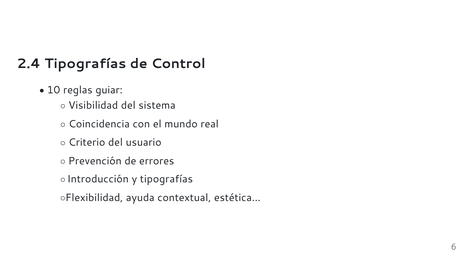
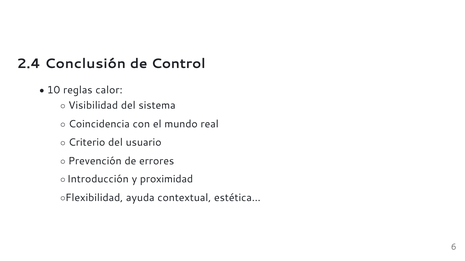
2.4 Tipografías: Tipografías -> Conclusión
guiar: guiar -> calor
y tipografías: tipografías -> proximidad
